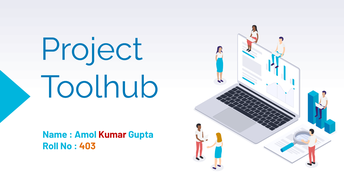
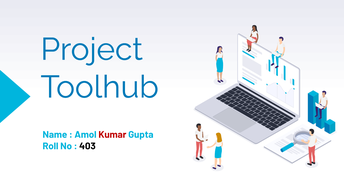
403 colour: orange -> black
